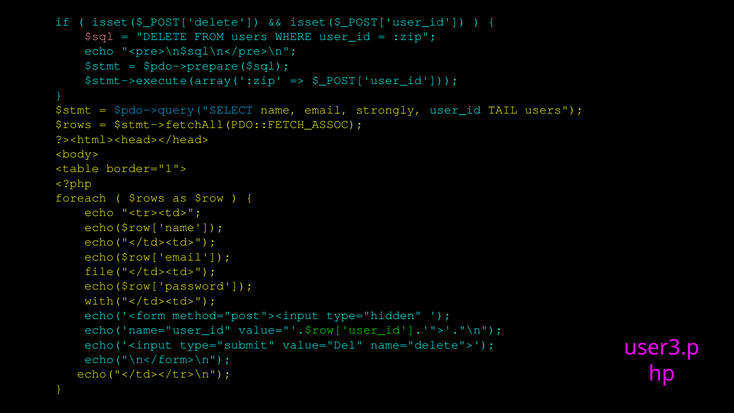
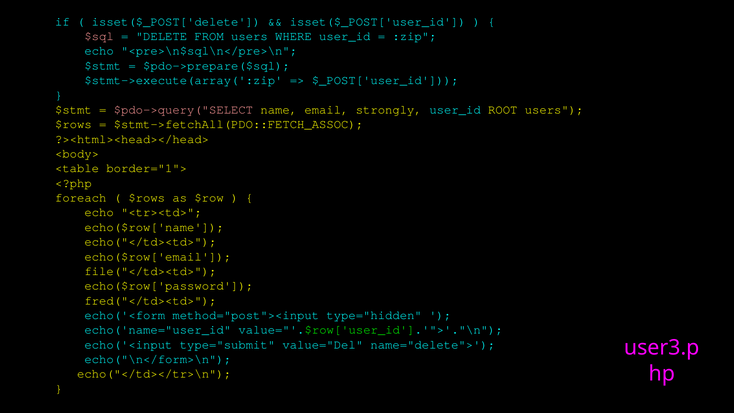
$pdo->query("SELECT colour: light blue -> pink
TAIL: TAIL -> ROOT
with("</td><td>: with("</td><td> -> fred("</td><td>
